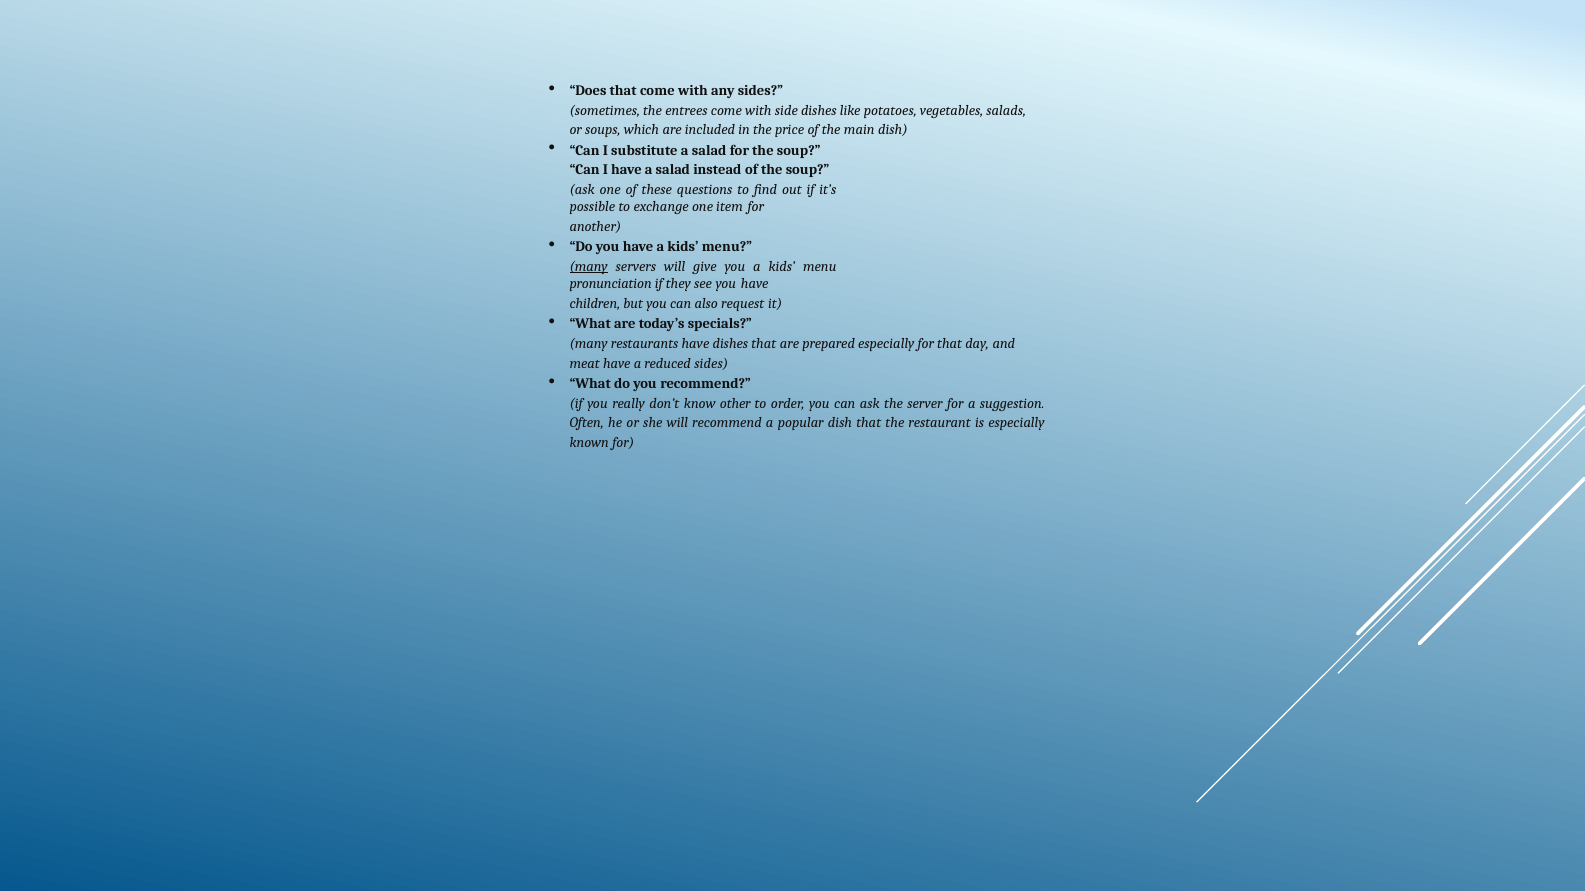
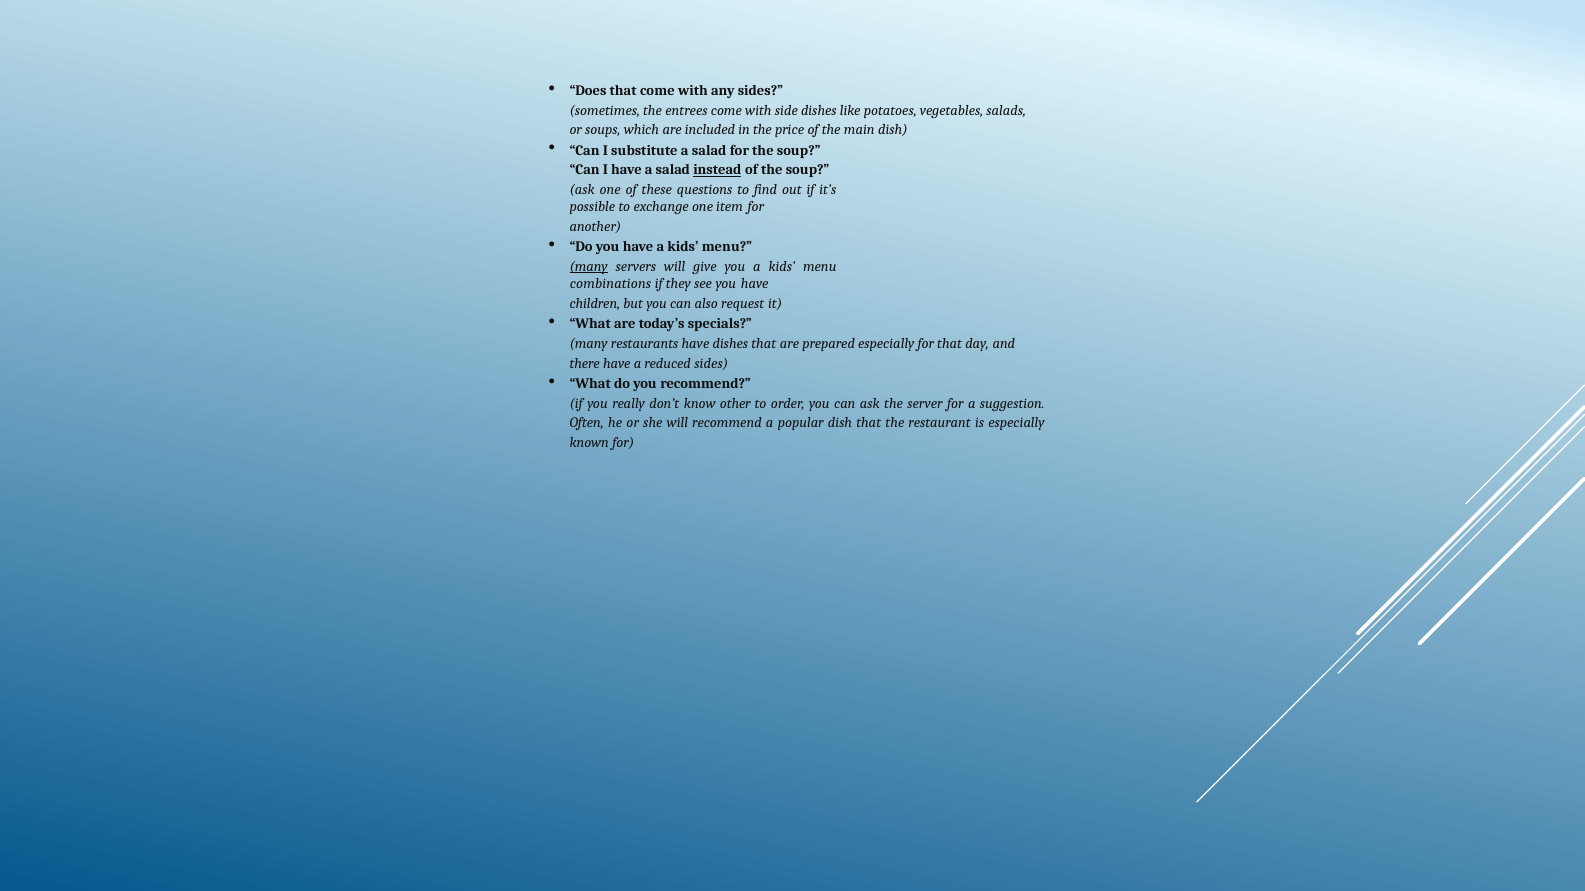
instead underline: none -> present
pronunciation: pronunciation -> combinations
meat: meat -> there
